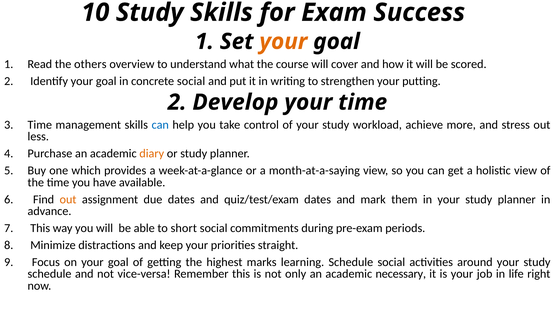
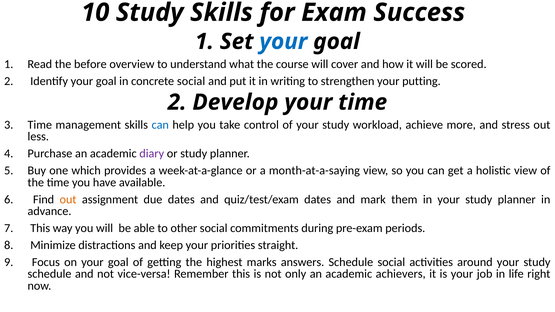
your at (283, 42) colour: orange -> blue
others: others -> before
diary colour: orange -> purple
short: short -> other
learning: learning -> answers
necessary: necessary -> achievers
